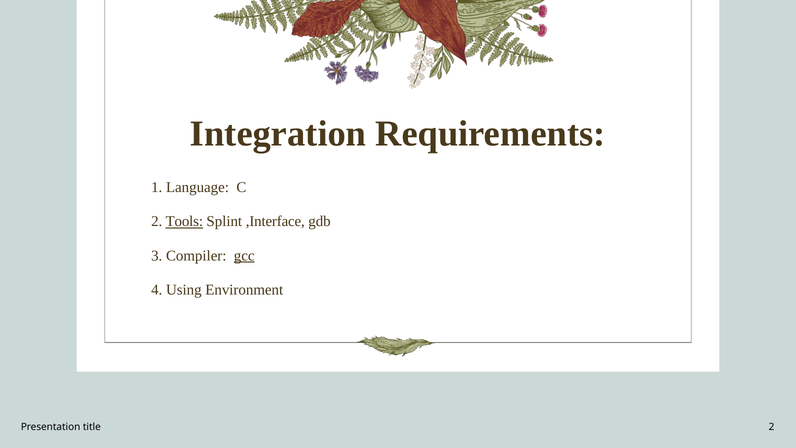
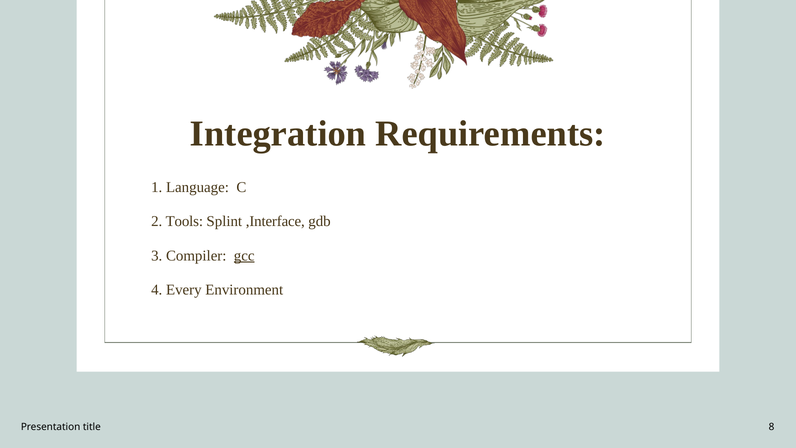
Tools underline: present -> none
Using: Using -> Every
title 2: 2 -> 8
